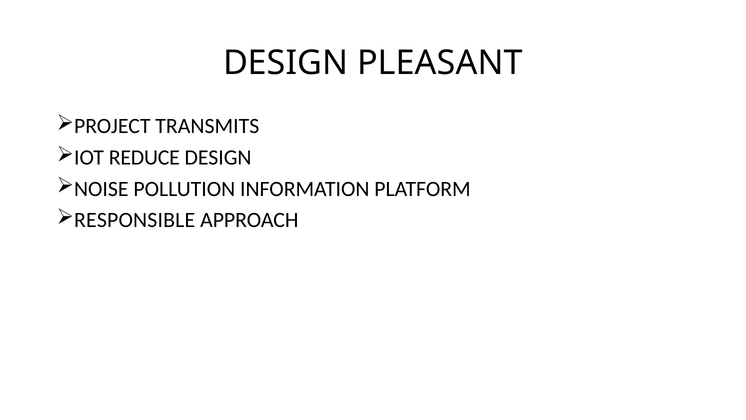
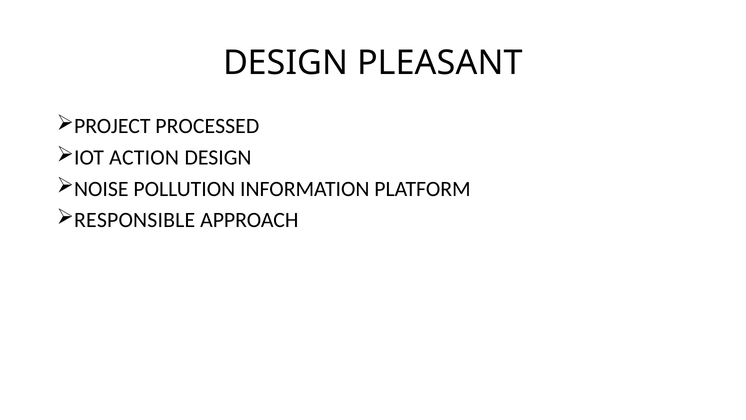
TRANSMITS: TRANSMITS -> PROCESSED
REDUCE: REDUCE -> ACTION
